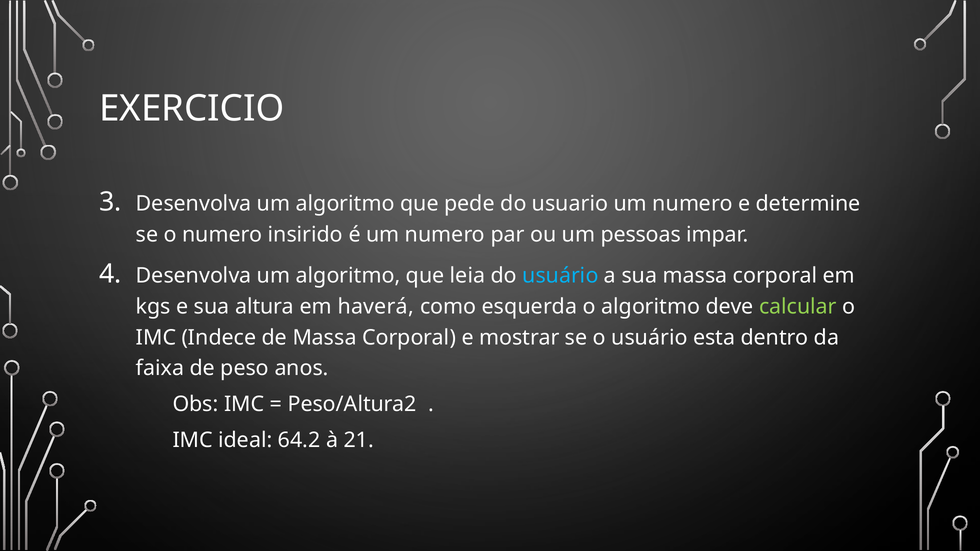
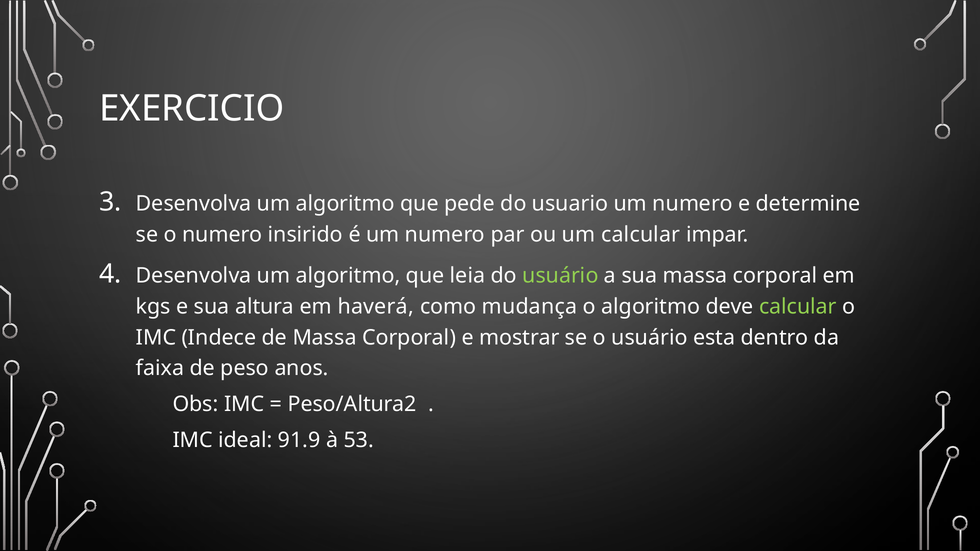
um pessoas: pessoas -> calcular
usuário at (560, 276) colour: light blue -> light green
esquerda: esquerda -> mudança
64.2: 64.2 -> 91.9
21: 21 -> 53
